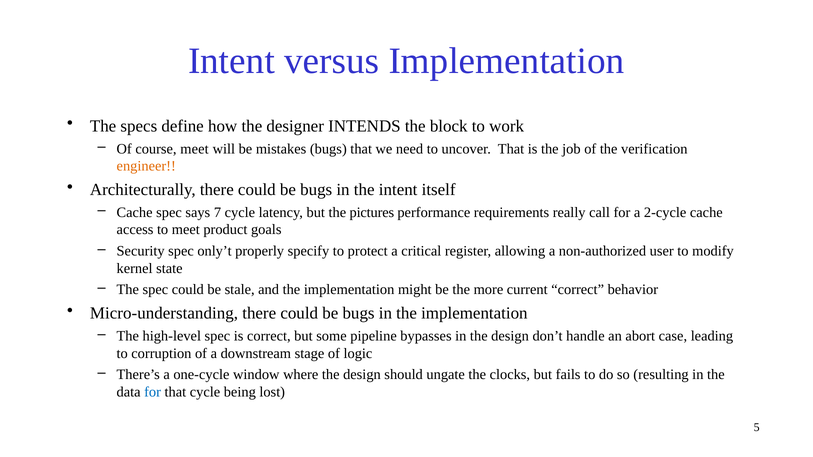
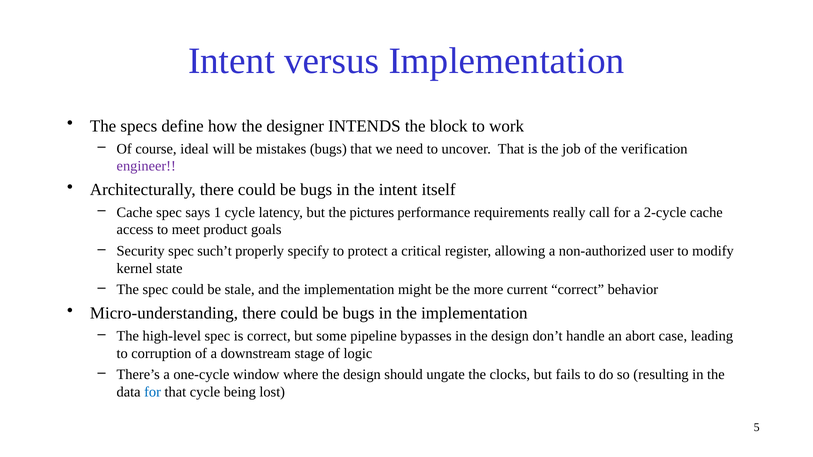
course meet: meet -> ideal
engineer colour: orange -> purple
7: 7 -> 1
only’t: only’t -> such’t
